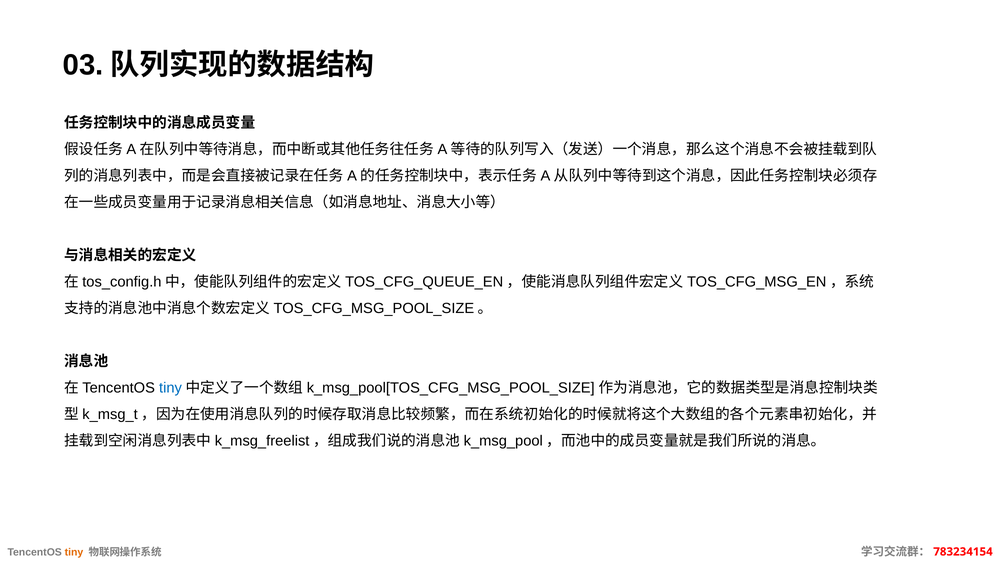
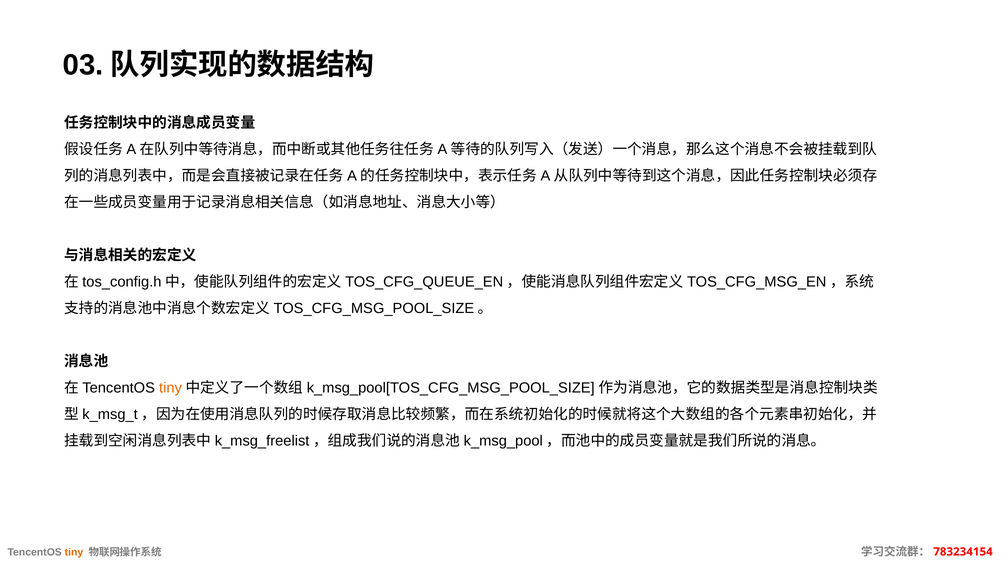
tiny at (170, 388) colour: blue -> orange
